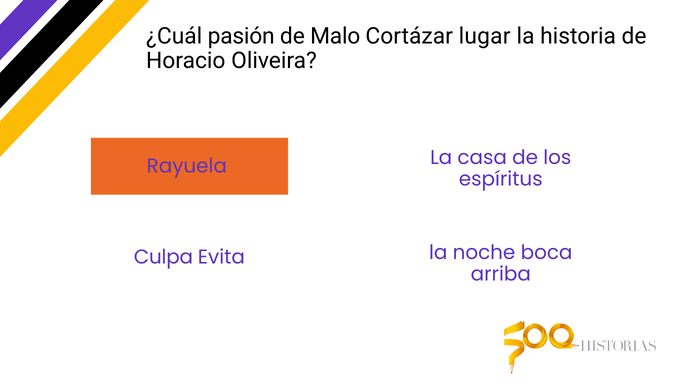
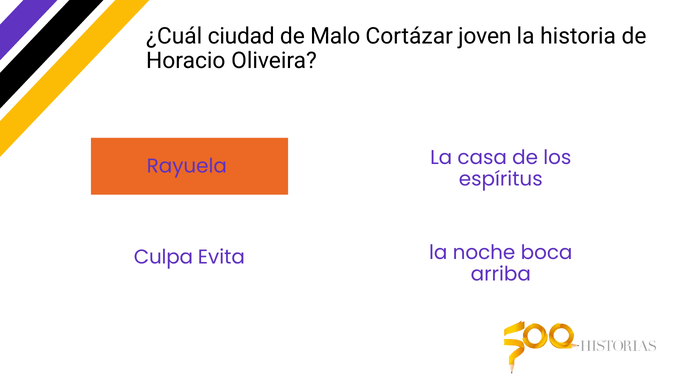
pasión: pasión -> ciudad
lugar: lugar -> joven
